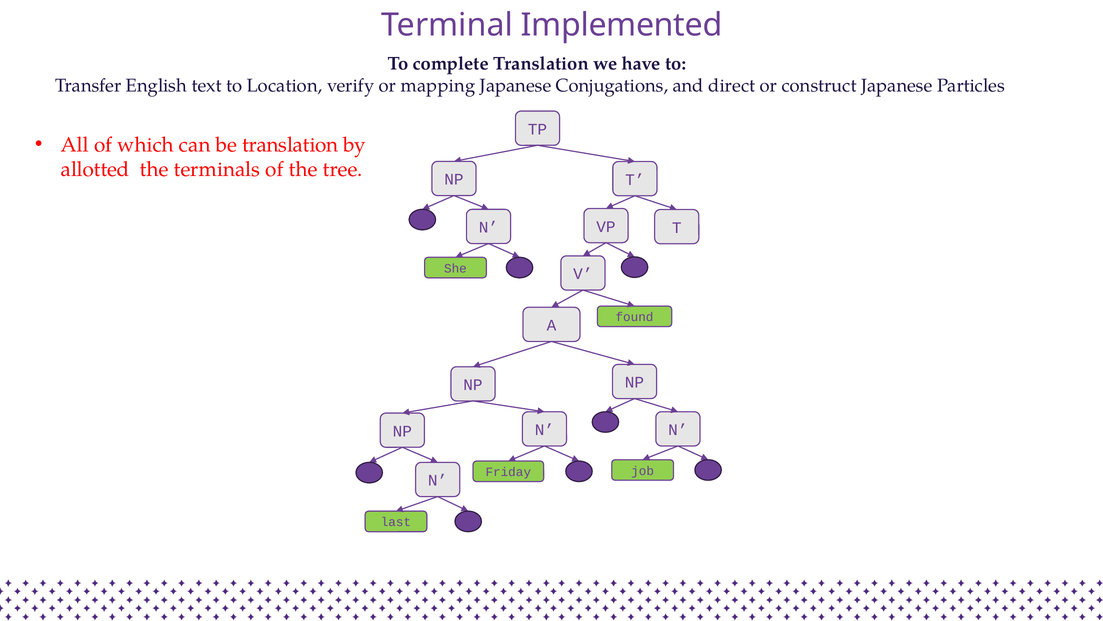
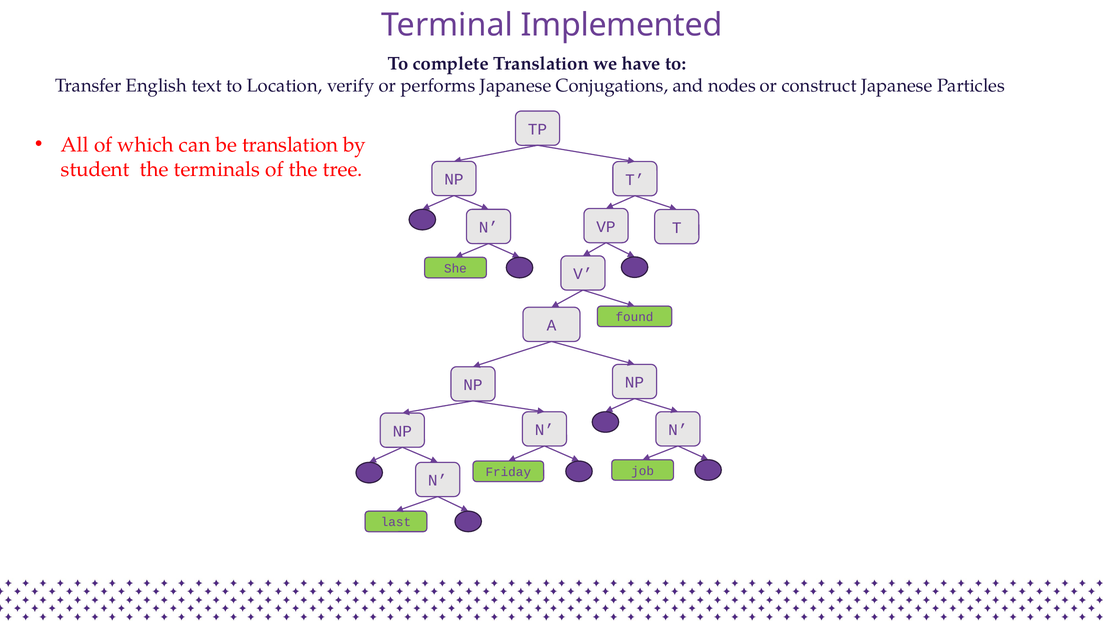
mapping: mapping -> performs
direct: direct -> nodes
allotted: allotted -> student
